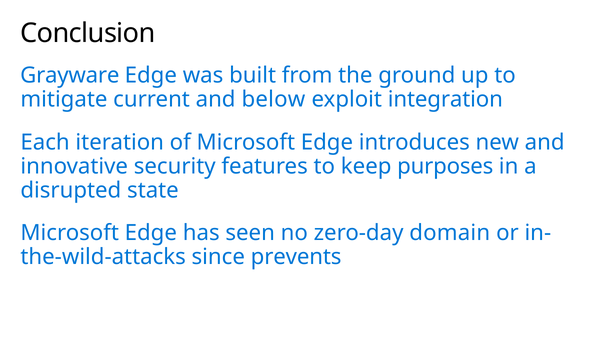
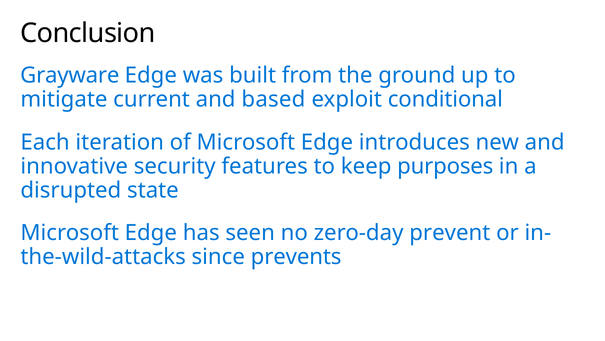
below: below -> based
integration: integration -> conditional
domain: domain -> prevent
